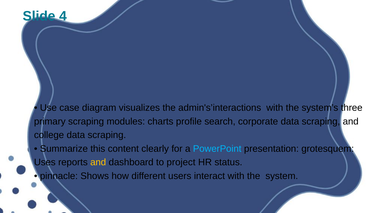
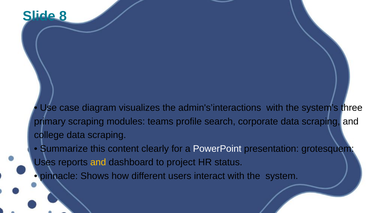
4: 4 -> 8
charts: charts -> teams
PowerPoint colour: light blue -> white
